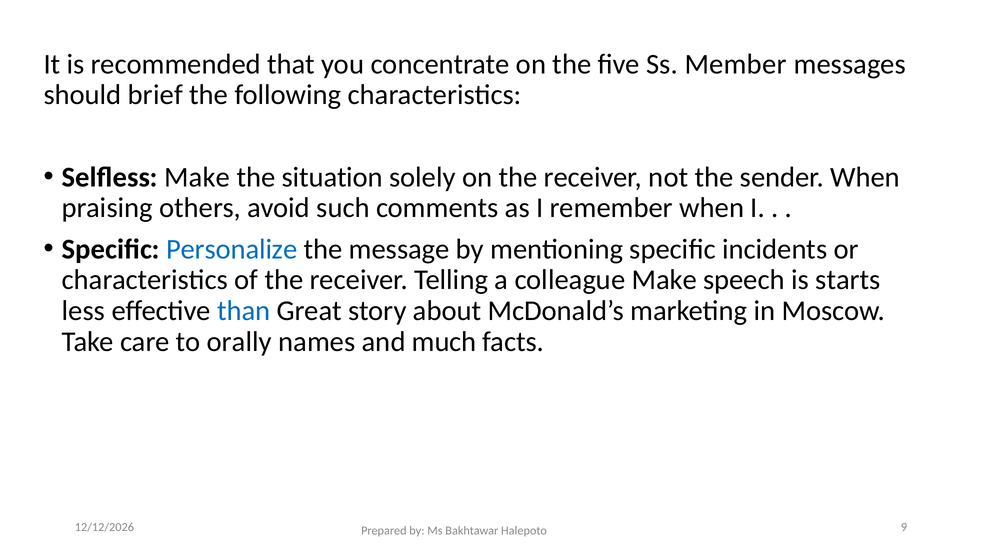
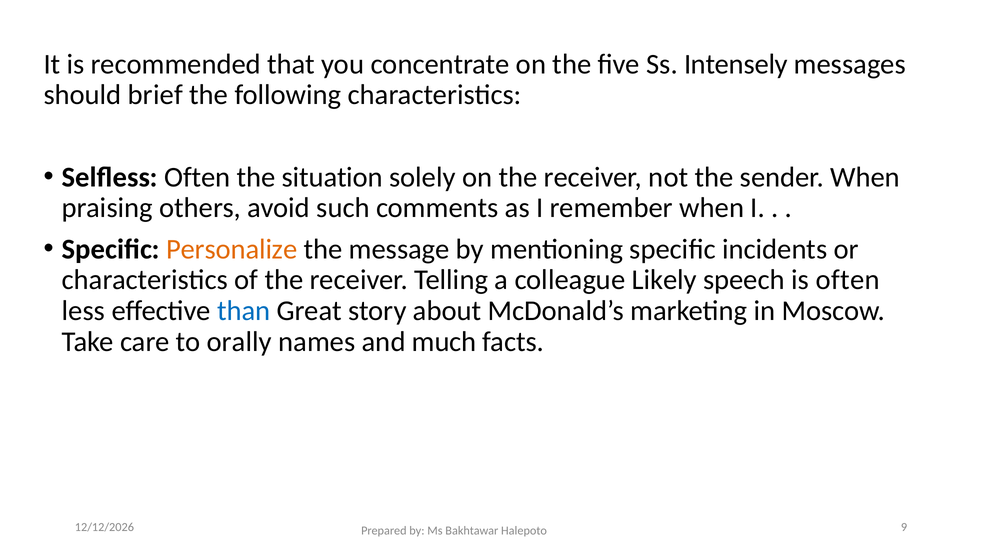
Member: Member -> Intensely
Selfless Make: Make -> Often
Personalize colour: blue -> orange
colleague Make: Make -> Likely
is starts: starts -> often
